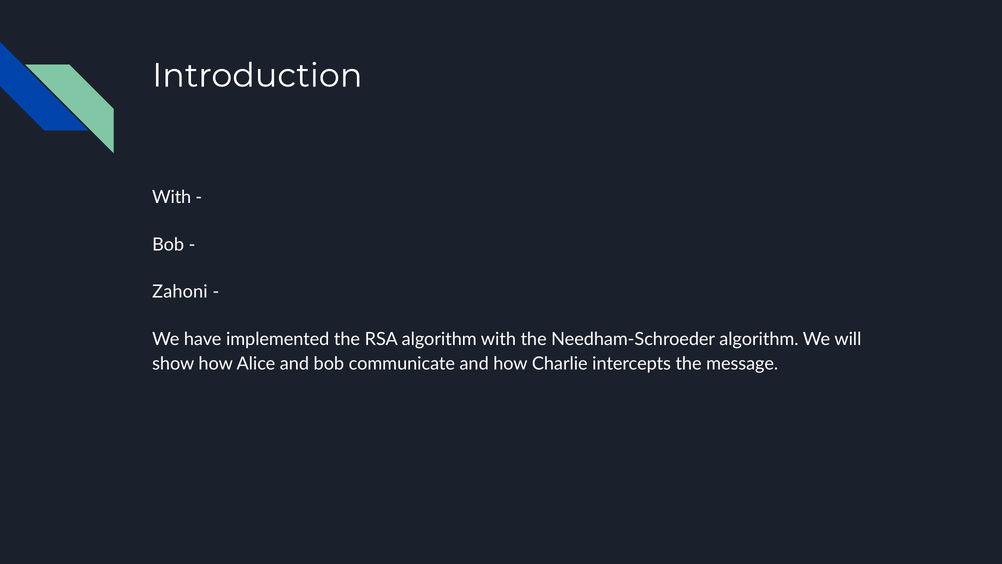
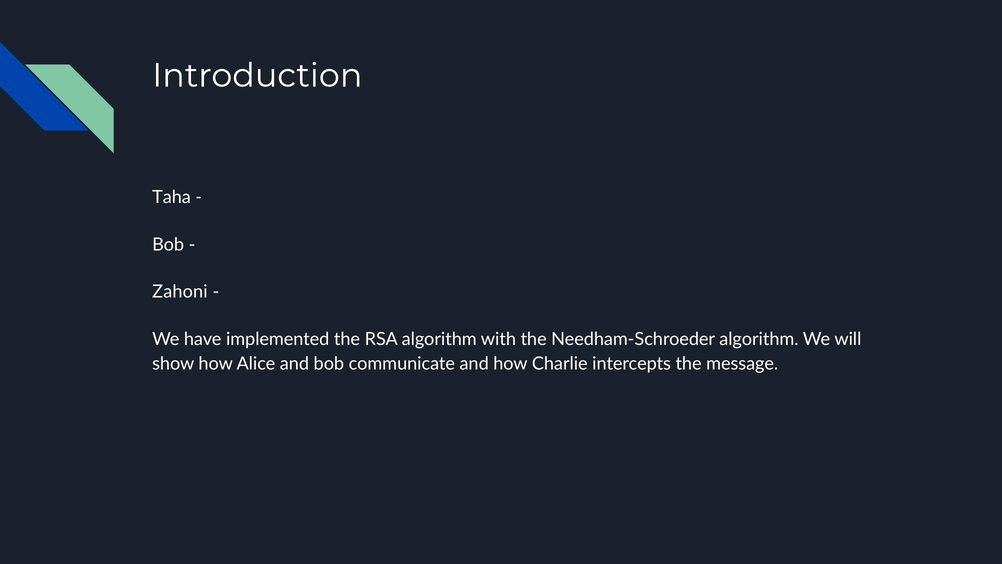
With at (172, 197): With -> Taha
